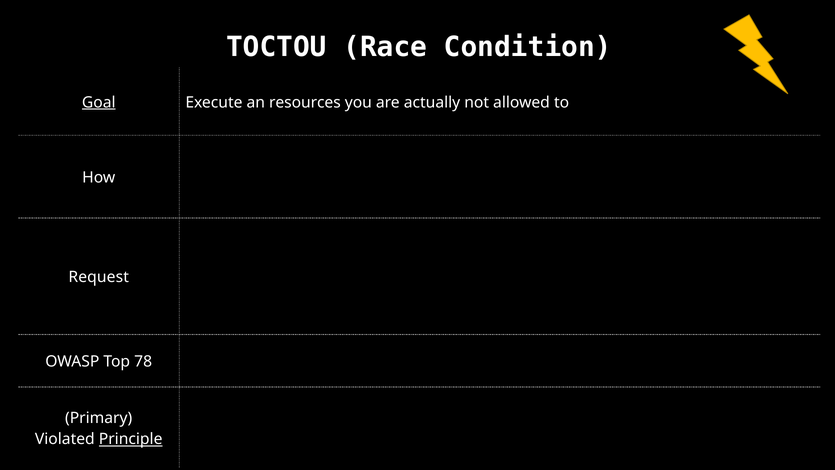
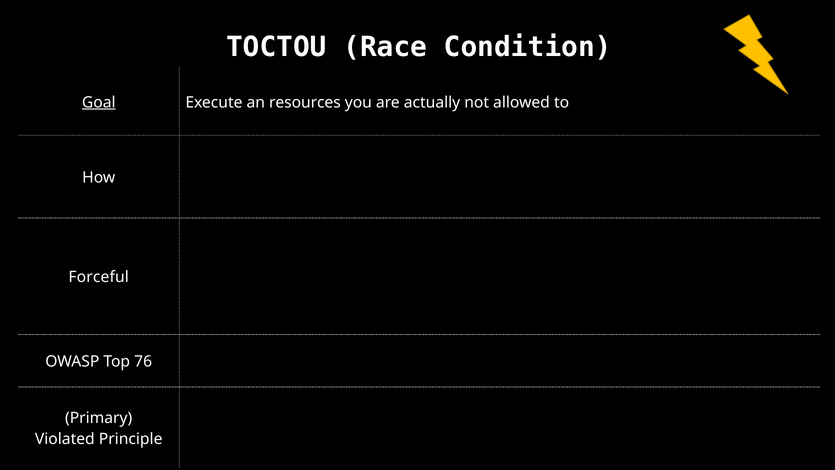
Request: Request -> Forceful
78: 78 -> 76
Principle underline: present -> none
